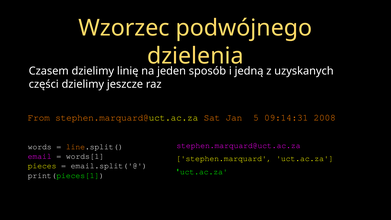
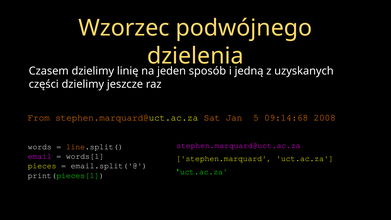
09:14:31: 09:14:31 -> 09:14:68
